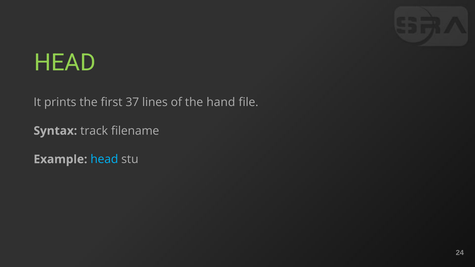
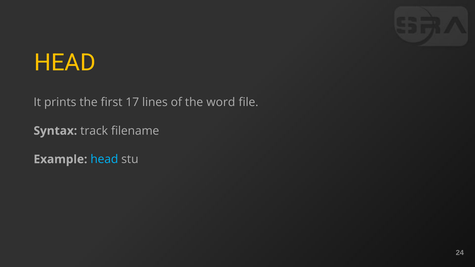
HEAD at (65, 63) colour: light green -> yellow
37: 37 -> 17
hand: hand -> word
